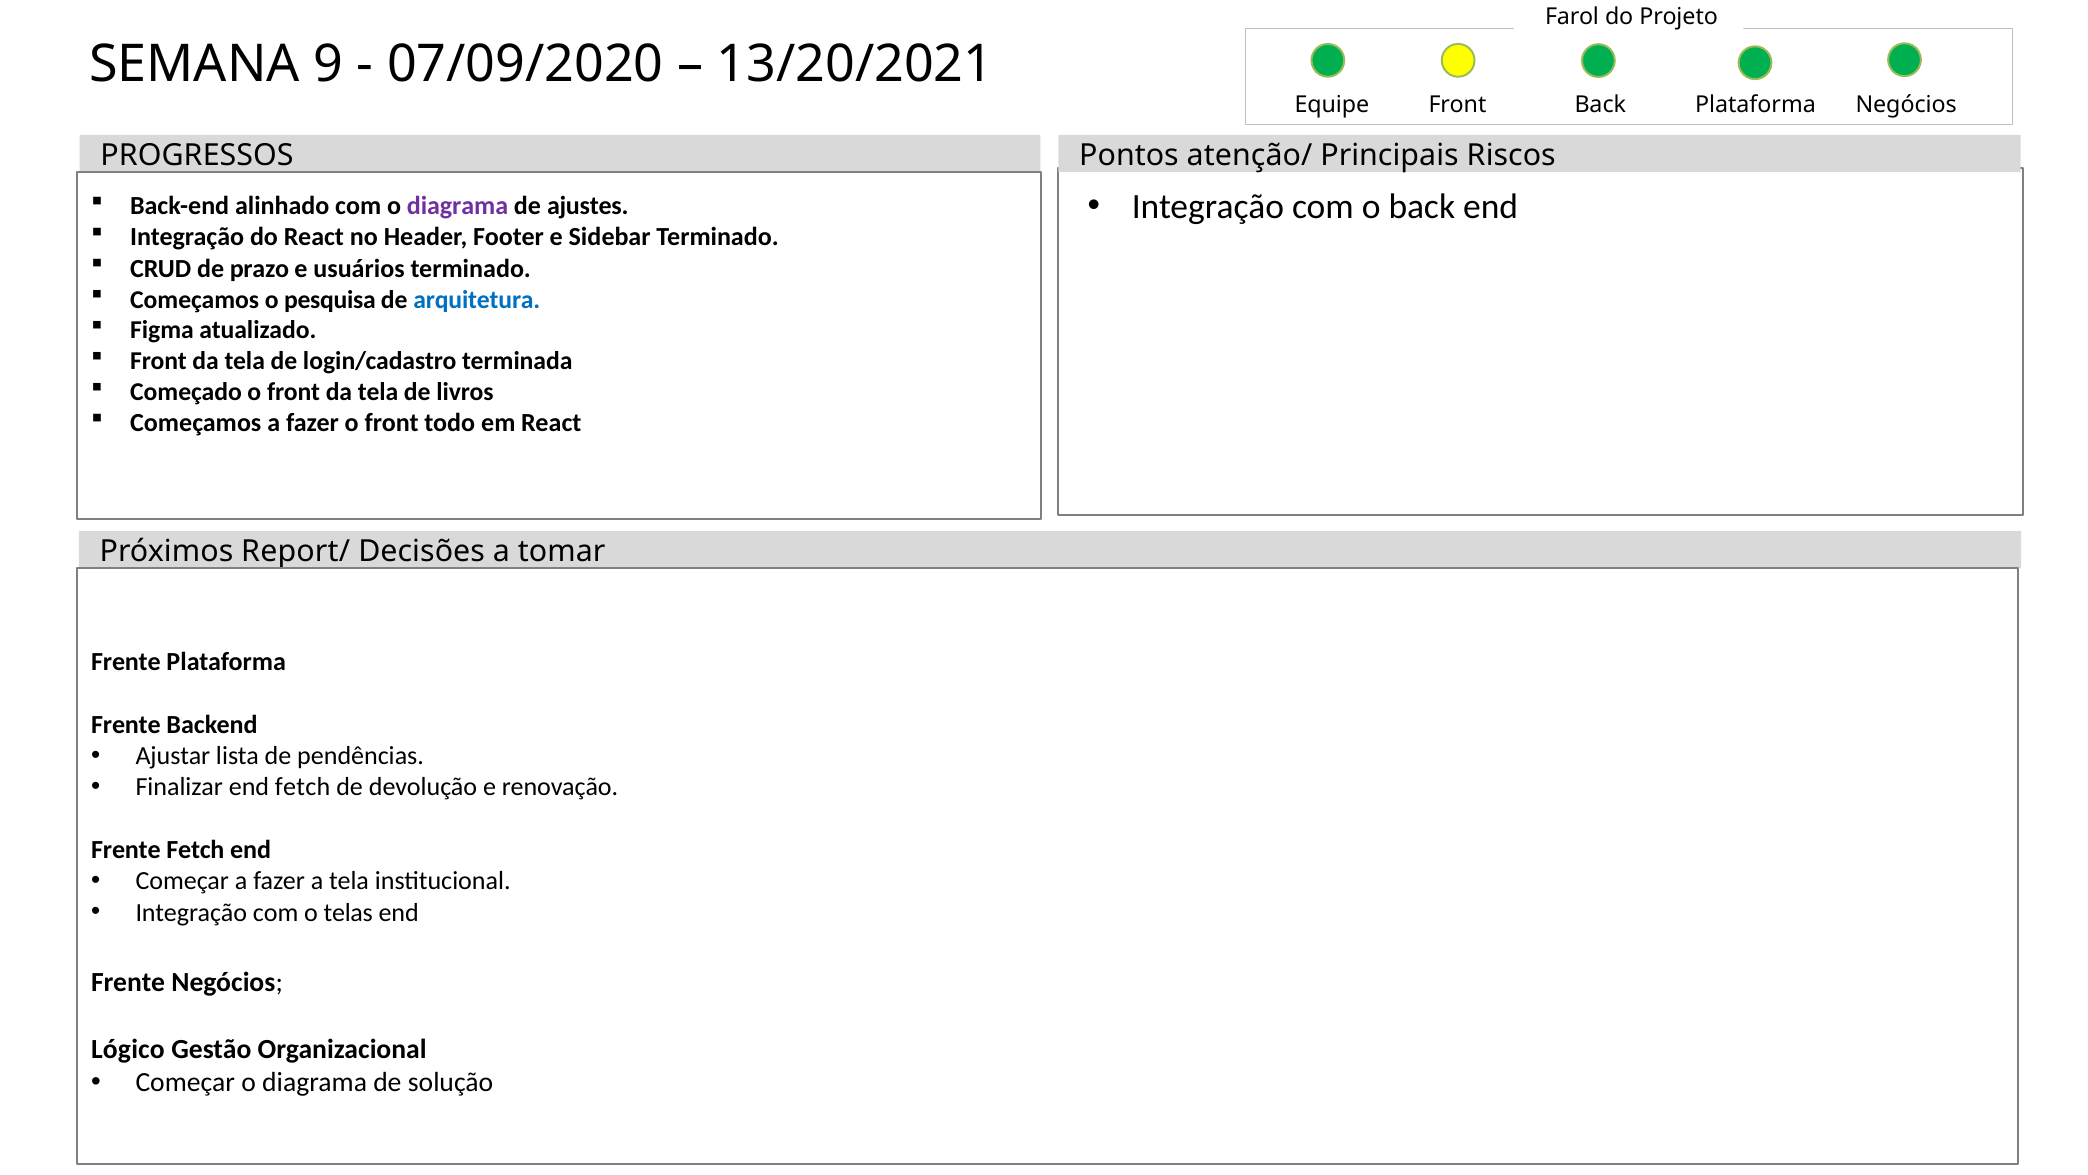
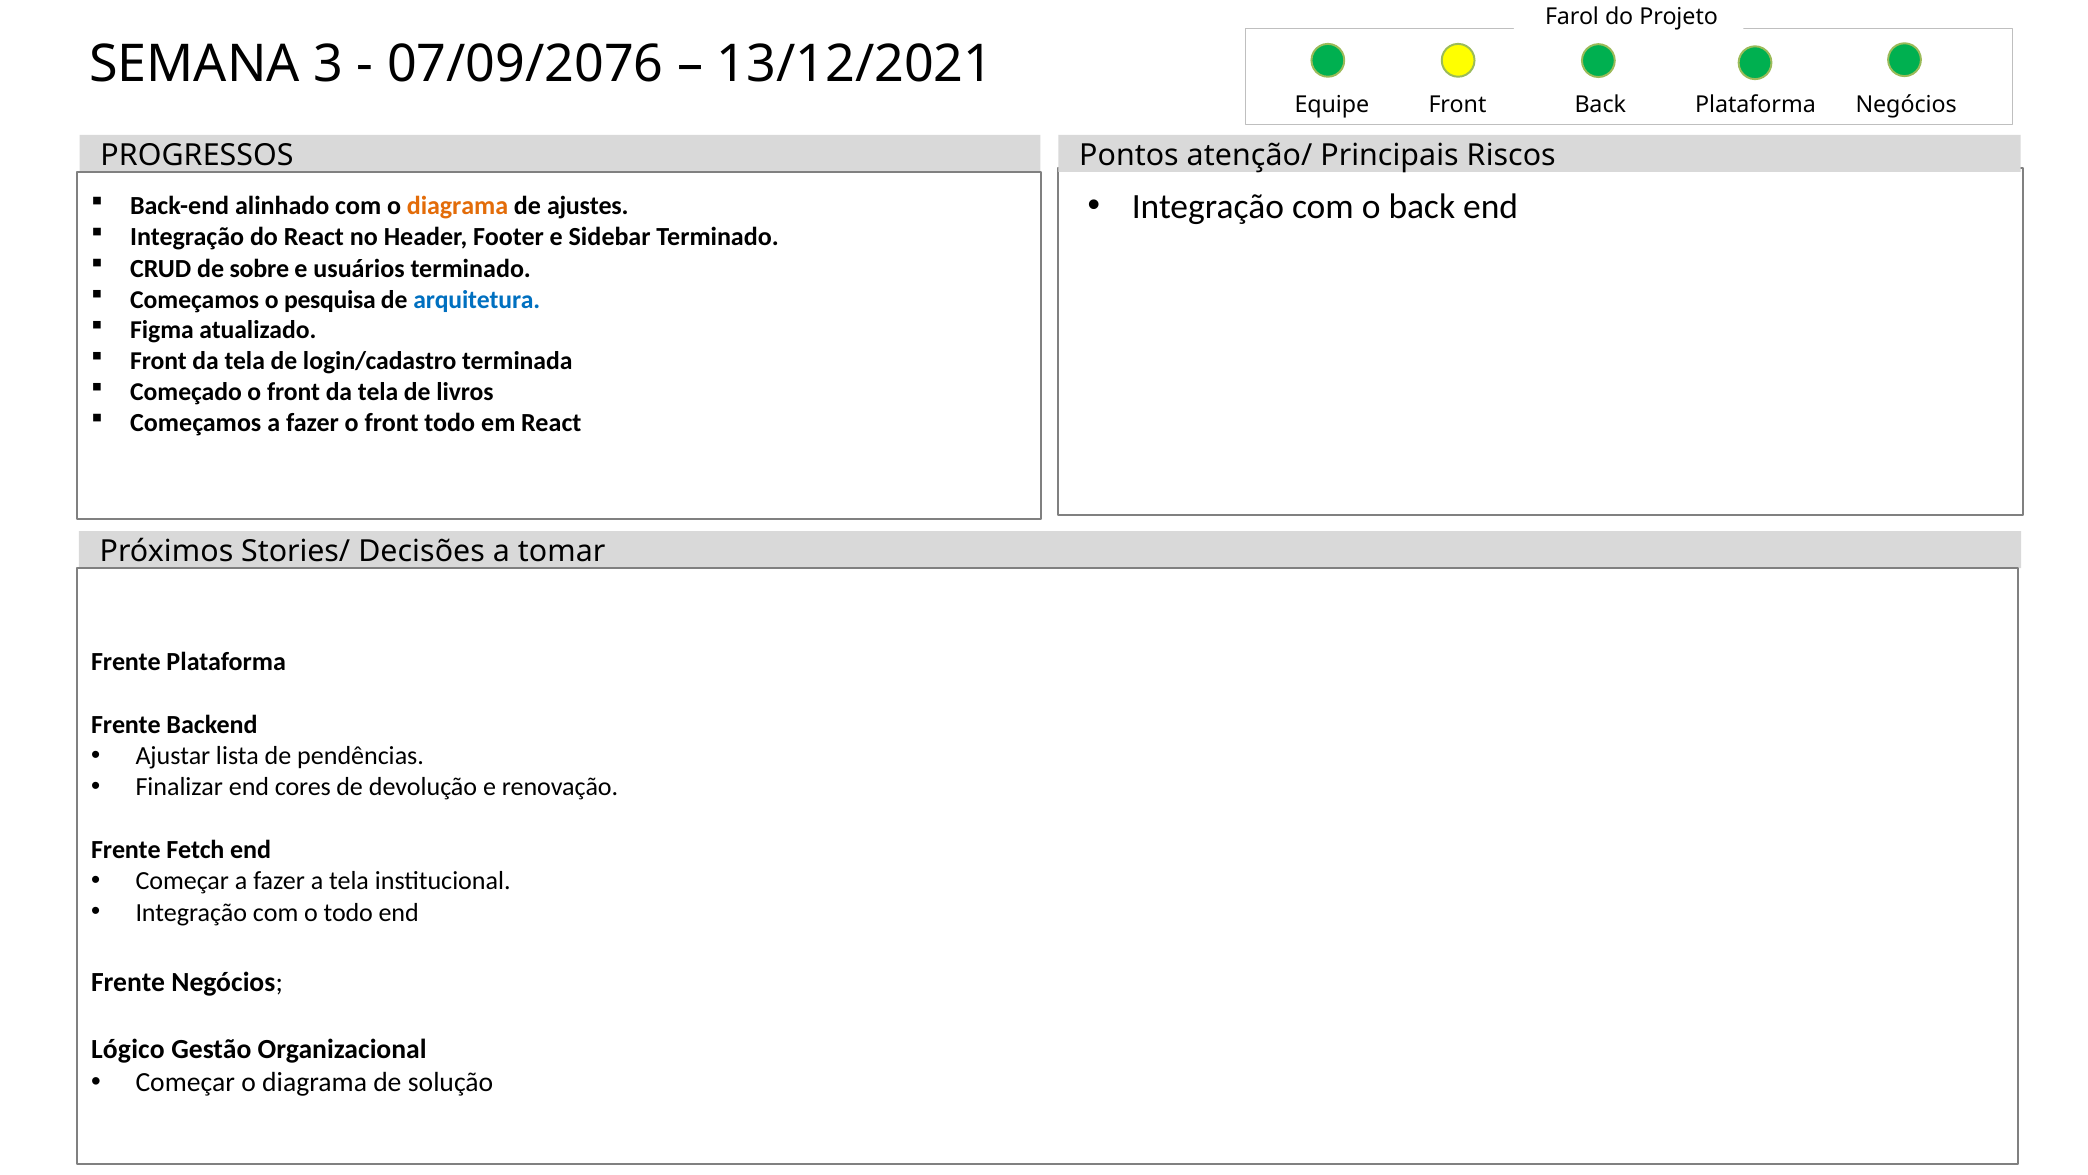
9: 9 -> 3
07/09/2020: 07/09/2020 -> 07/09/2076
13/20/2021: 13/20/2021 -> 13/12/2021
diagrama at (458, 206) colour: purple -> orange
prazo: prazo -> sobre
Report/: Report/ -> Stories/
end fetch: fetch -> cores
o telas: telas -> todo
